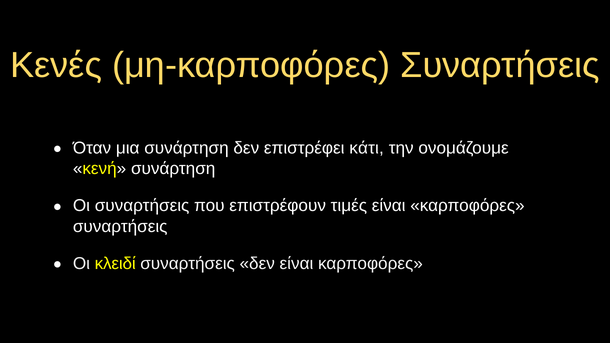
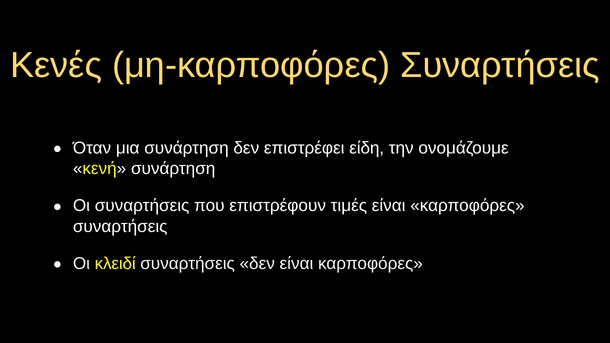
κάτι: κάτι -> είδη
